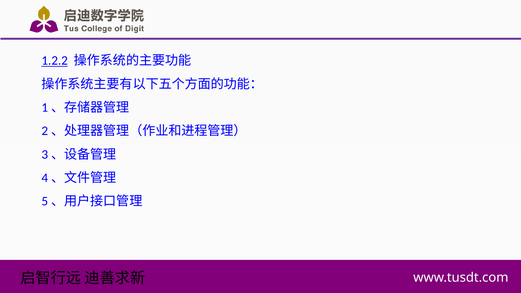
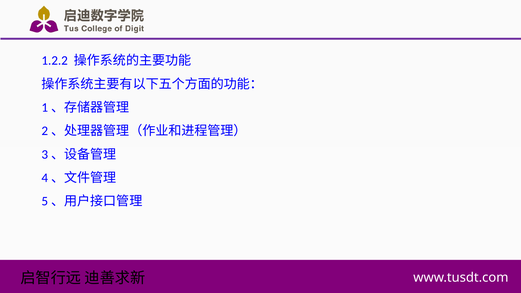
1.2.2 underline: present -> none
